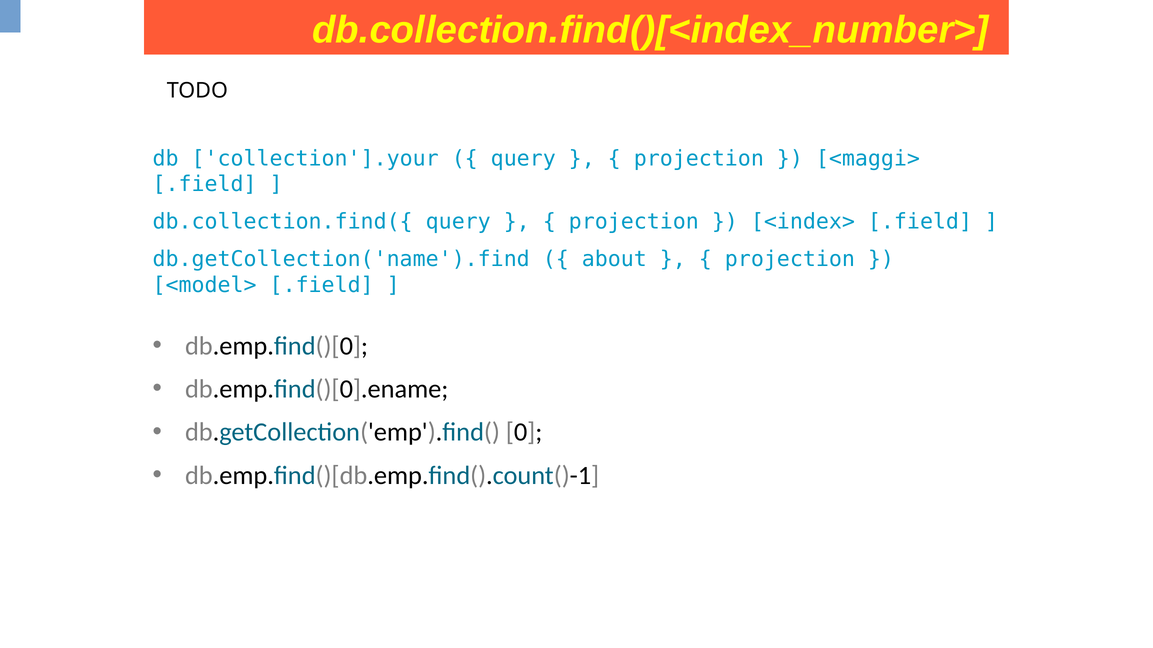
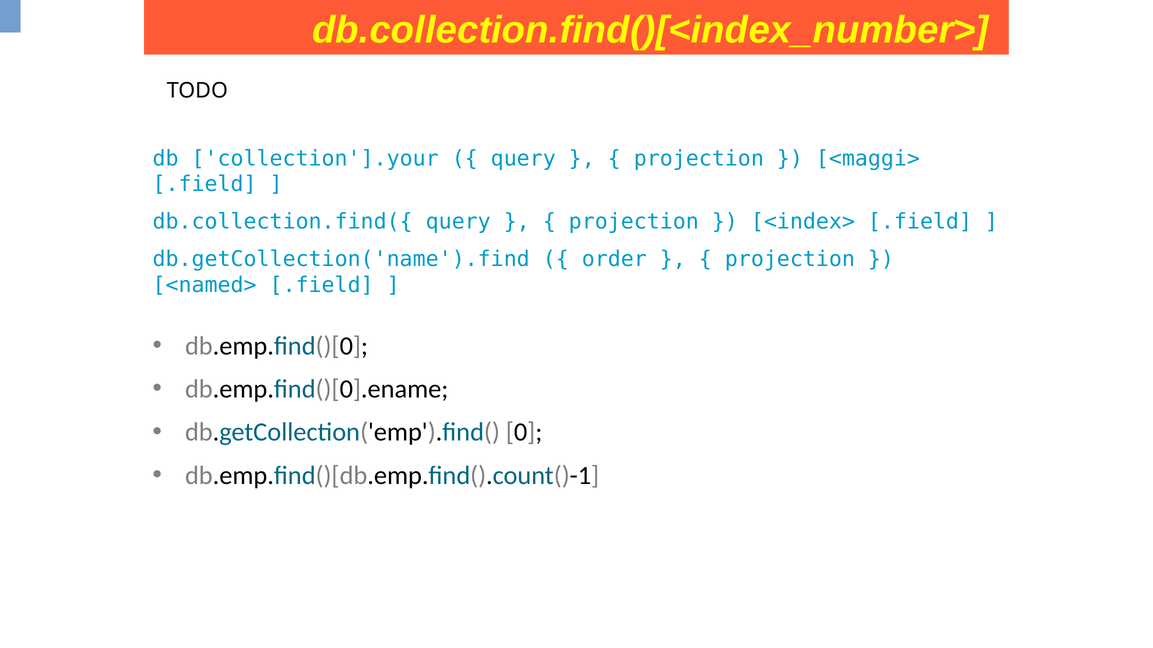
about: about -> order
<model>: <model> -> <named>
